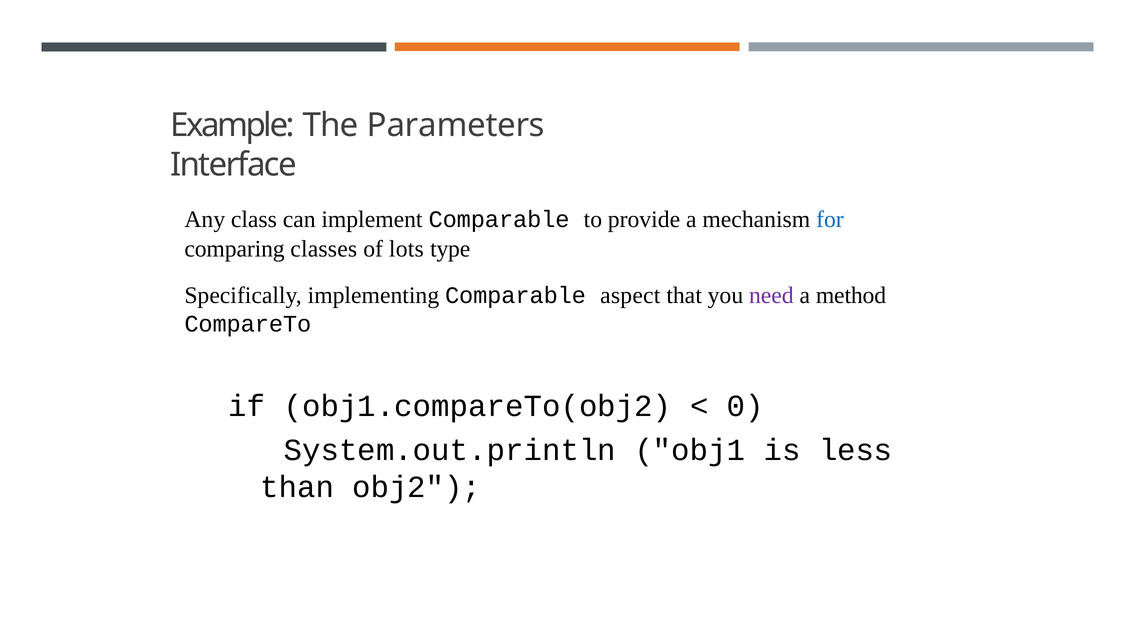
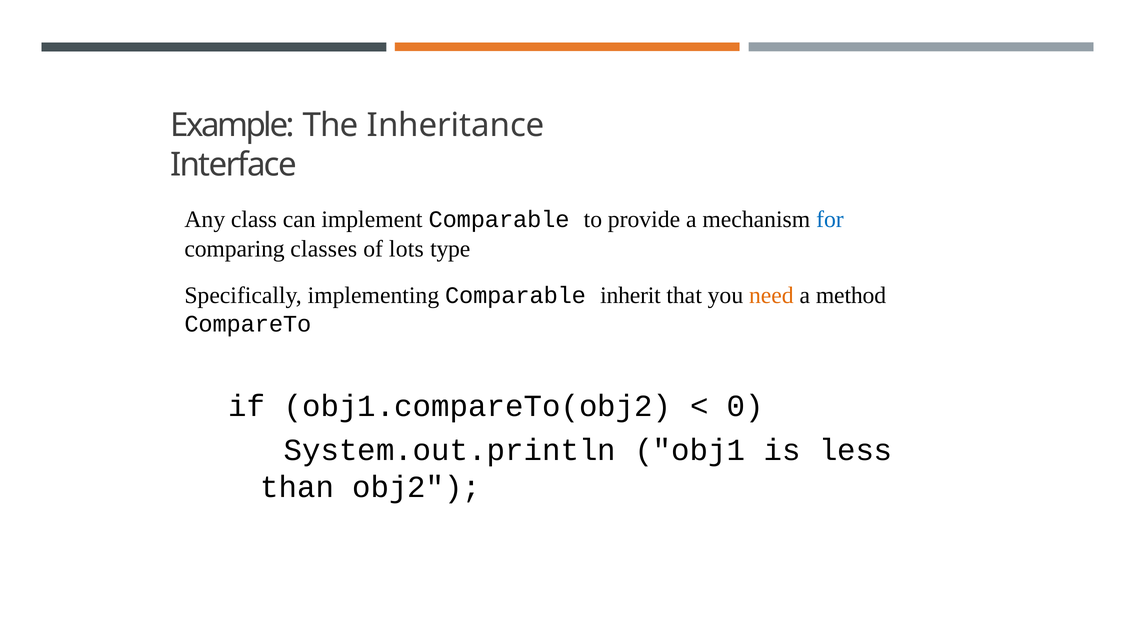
Parameters: Parameters -> Inheritance
aspect: aspect -> inherit
need colour: purple -> orange
